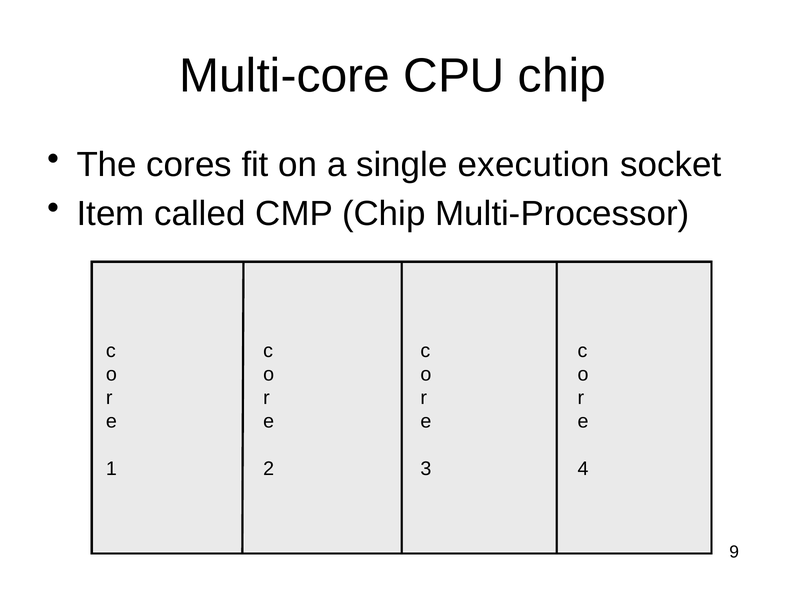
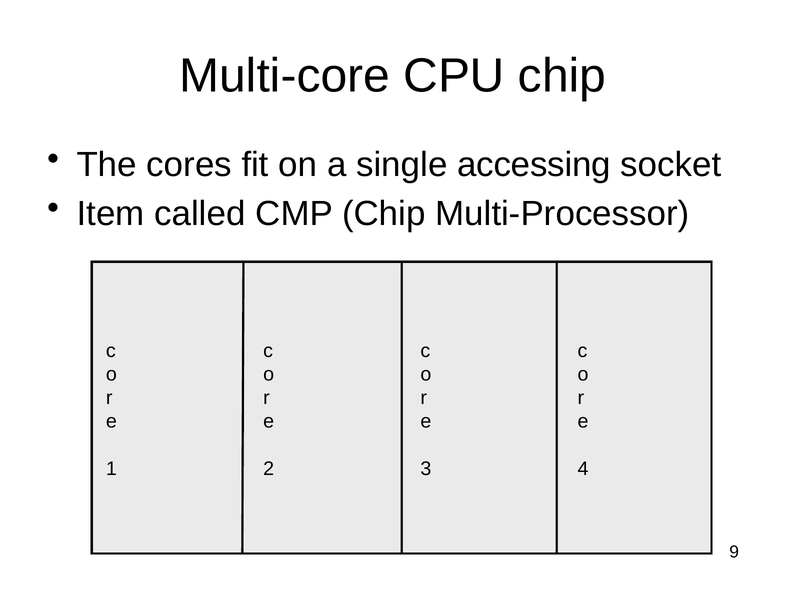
execution: execution -> accessing
